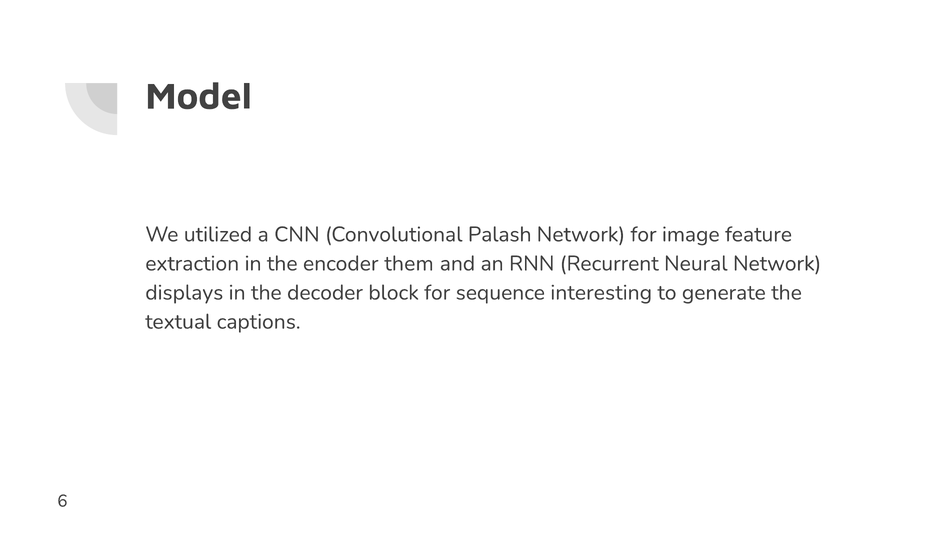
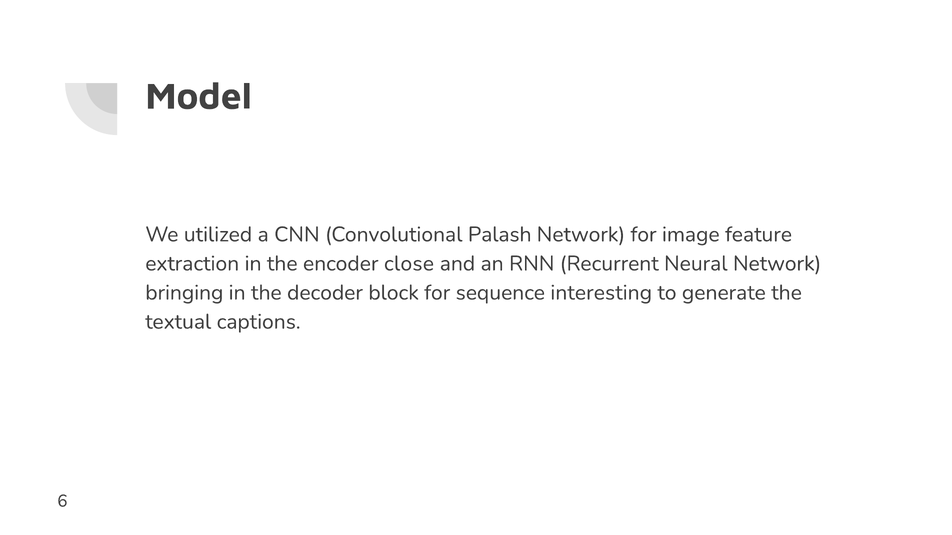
them: them -> close
displays: displays -> bringing
